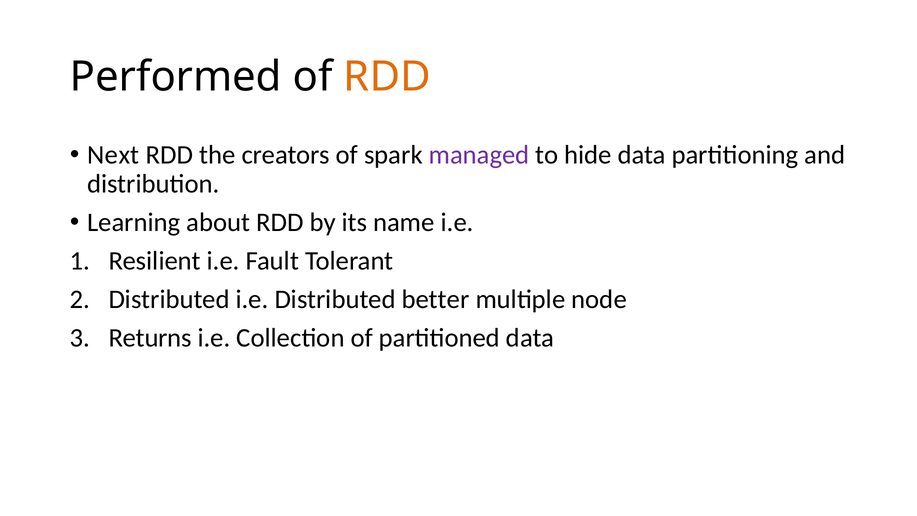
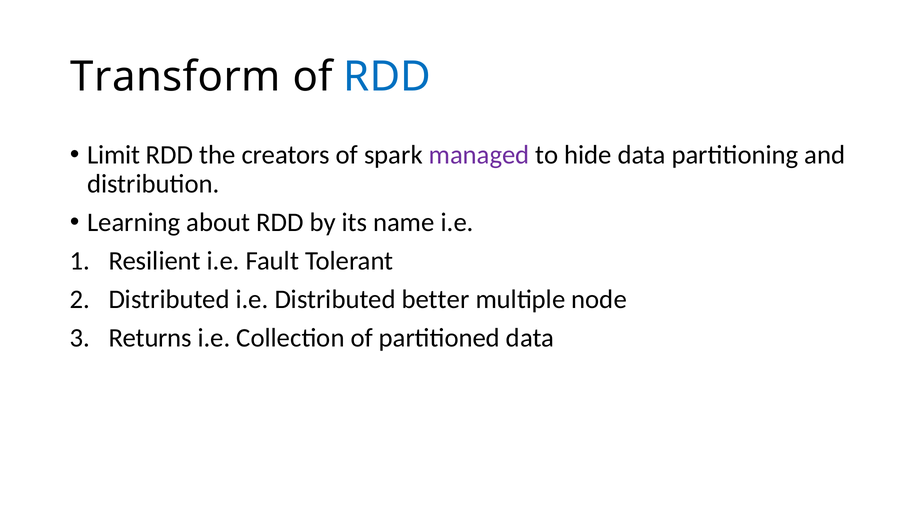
Performed: Performed -> Transform
RDD at (387, 77) colour: orange -> blue
Next: Next -> Limit
